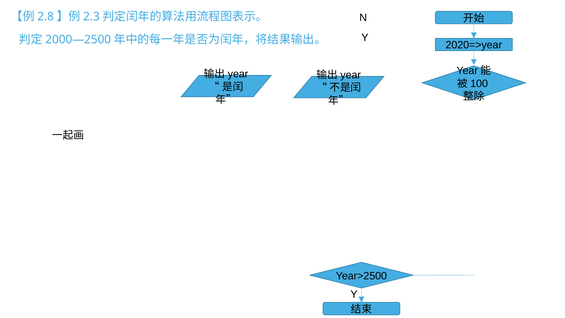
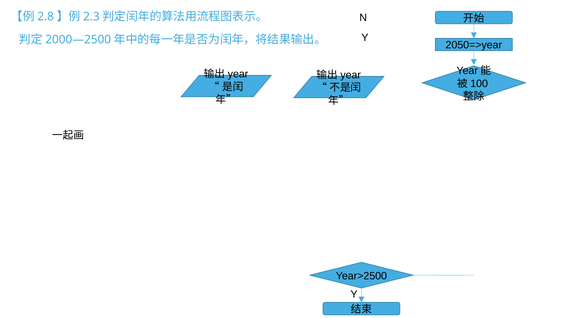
2020=>year: 2020=>year -> 2050=>year
